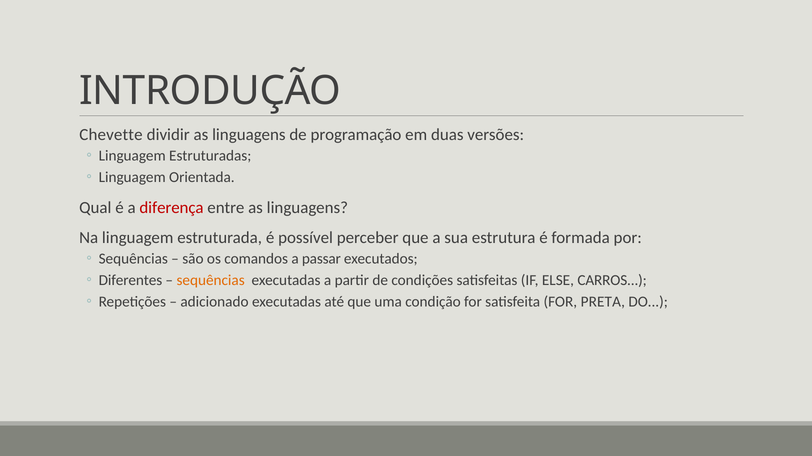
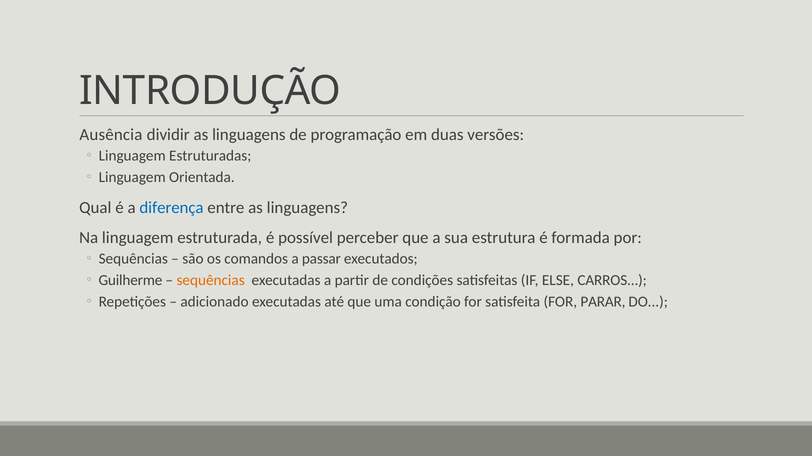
Chevette: Chevette -> Ausência
diferença colour: red -> blue
Diferentes: Diferentes -> Guilherme
PRETA: PRETA -> PARAR
